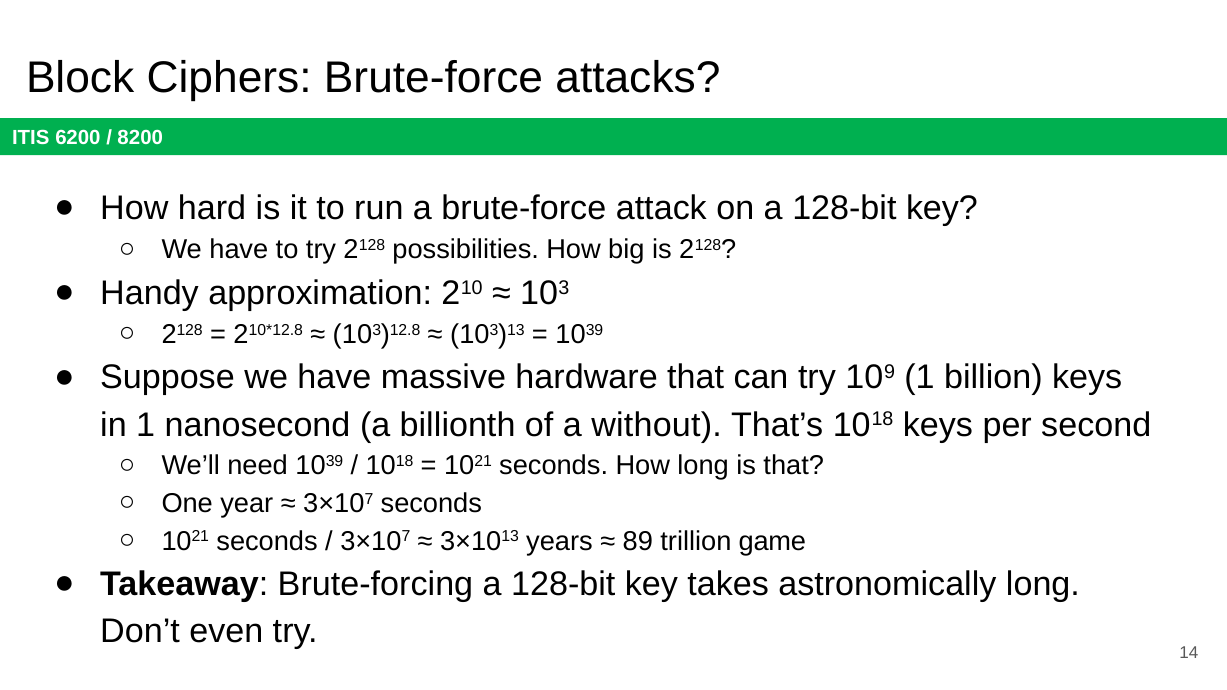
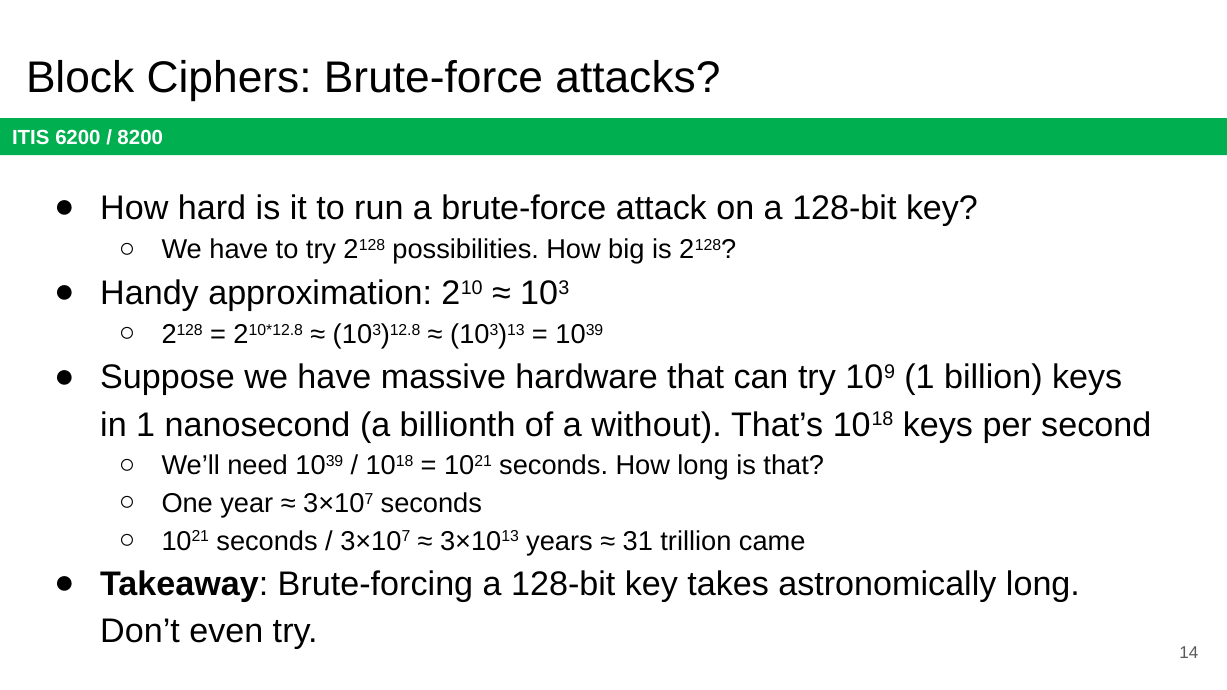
89: 89 -> 31
game: game -> came
